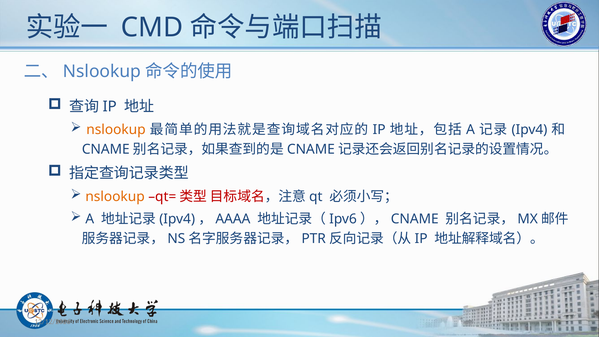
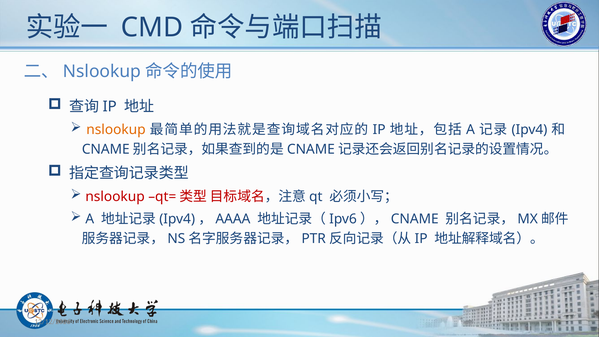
nslookup at (115, 196) colour: orange -> red
